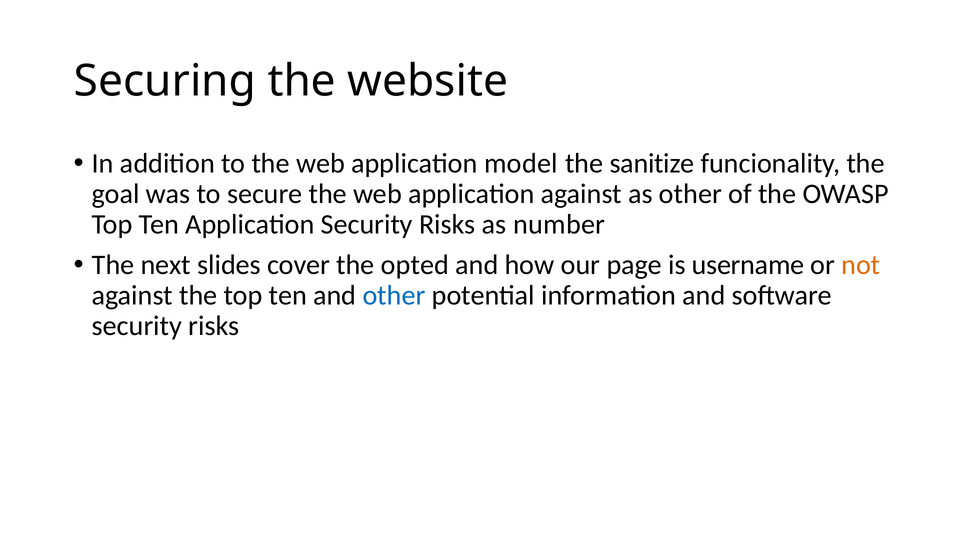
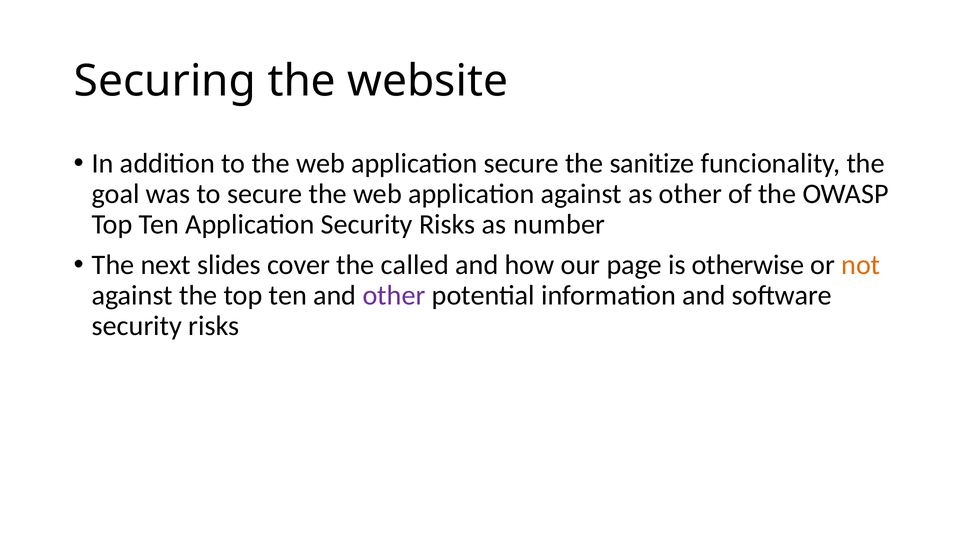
application model: model -> secure
opted: opted -> called
username: username -> otherwise
other at (394, 295) colour: blue -> purple
